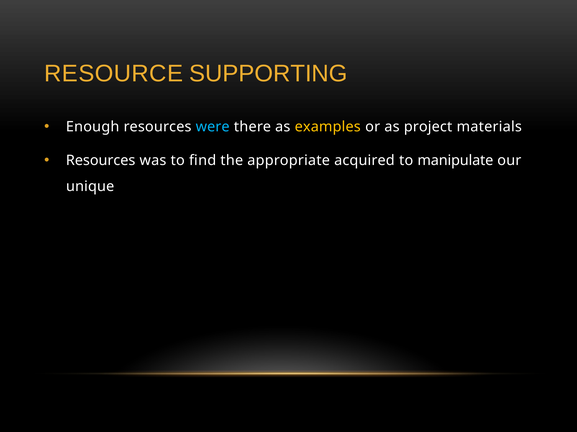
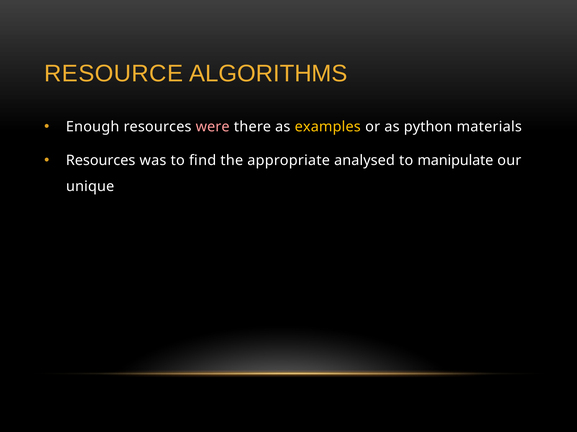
SUPPORTING: SUPPORTING -> ALGORITHMS
were colour: light blue -> pink
project: project -> python
acquired: acquired -> analysed
